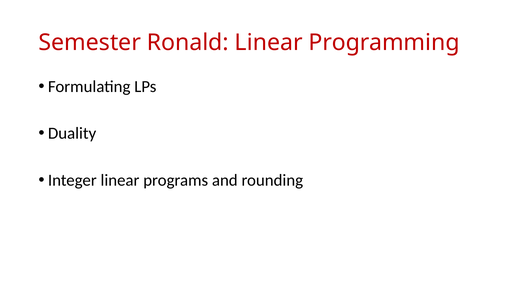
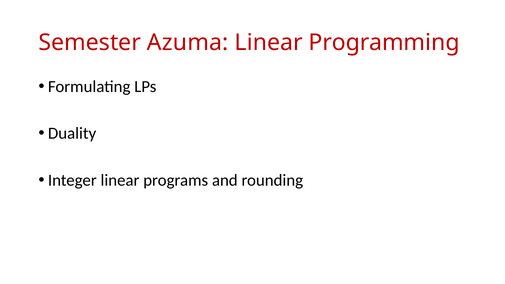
Ronald: Ronald -> Azuma
